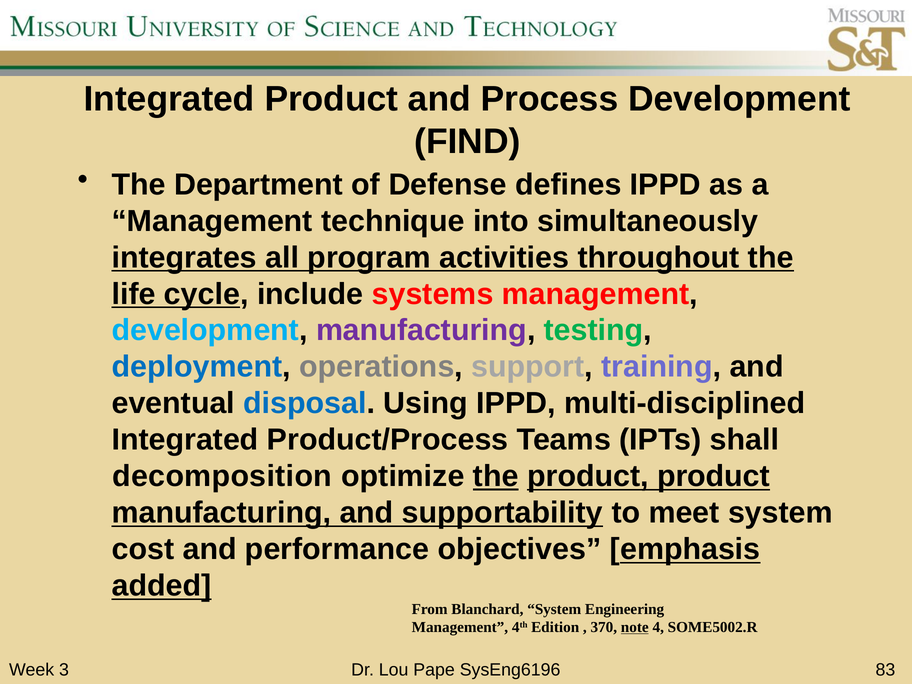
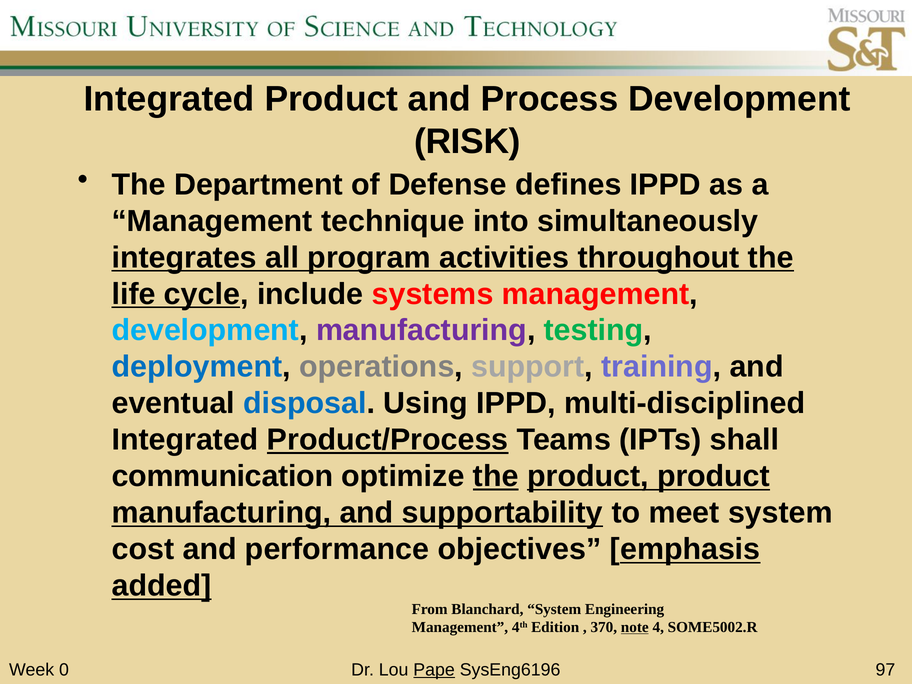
FIND: FIND -> RISK
Product/Process underline: none -> present
decomposition: decomposition -> communication
3: 3 -> 0
Pape underline: none -> present
83: 83 -> 97
